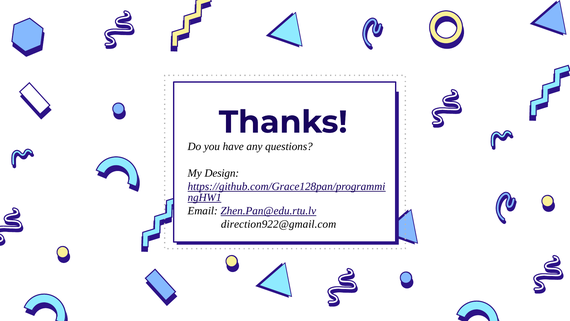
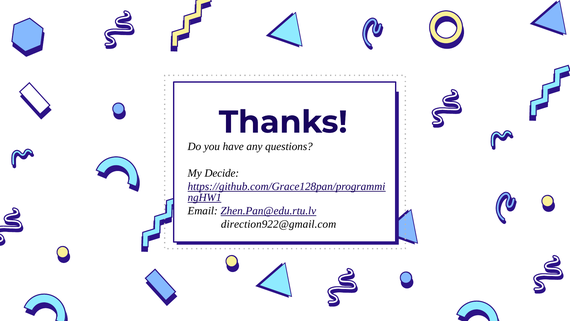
Design: Design -> Decide
